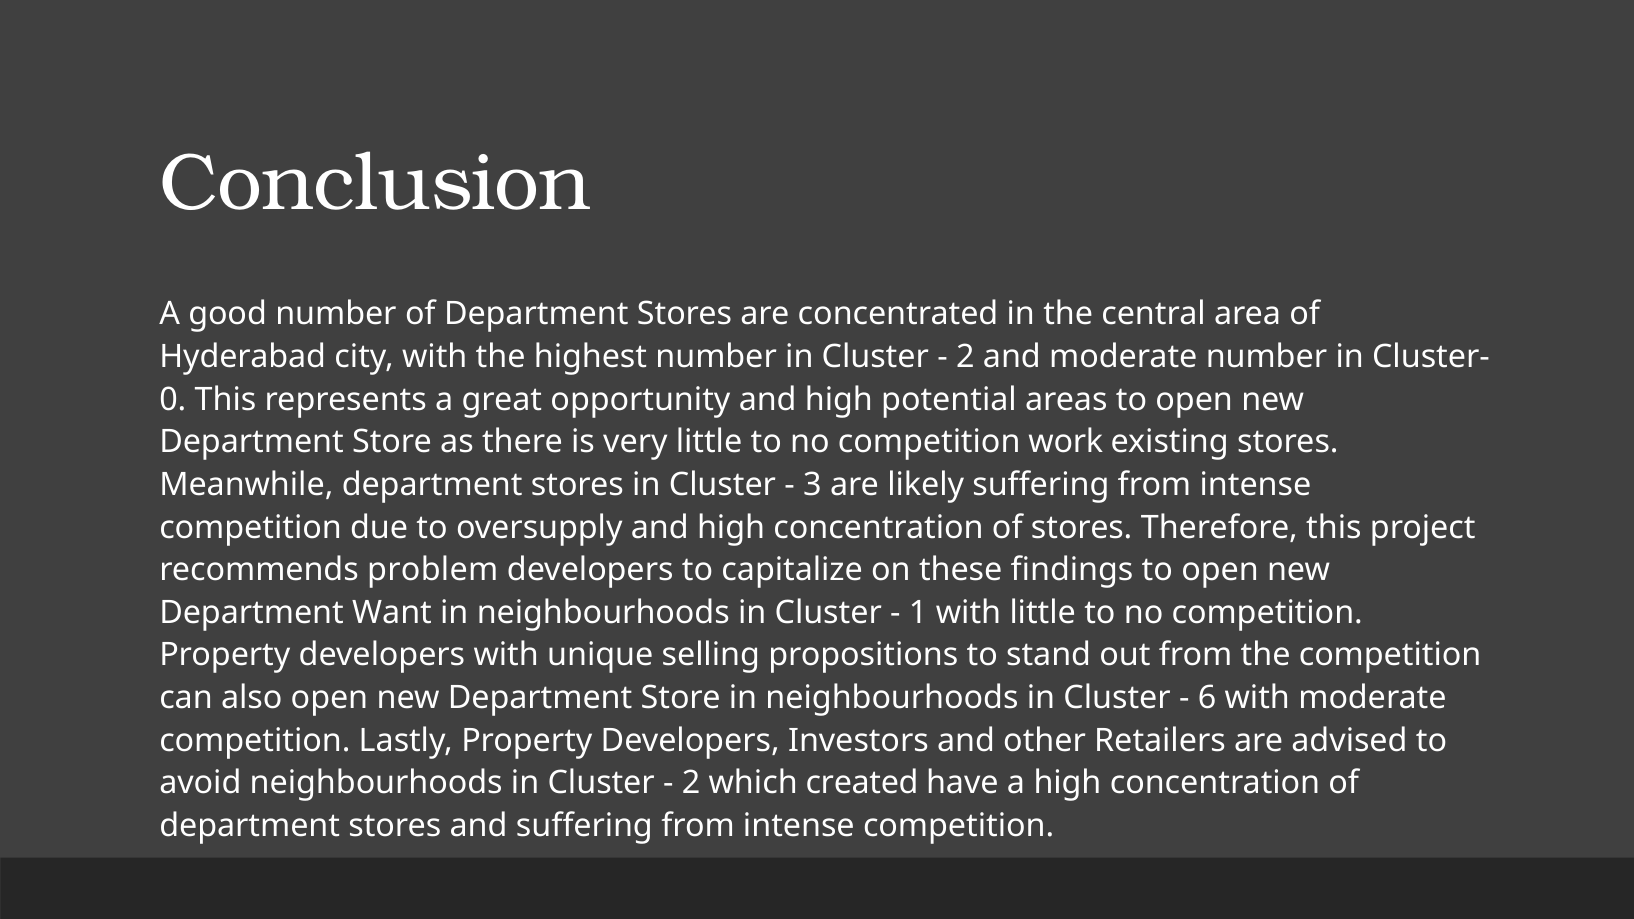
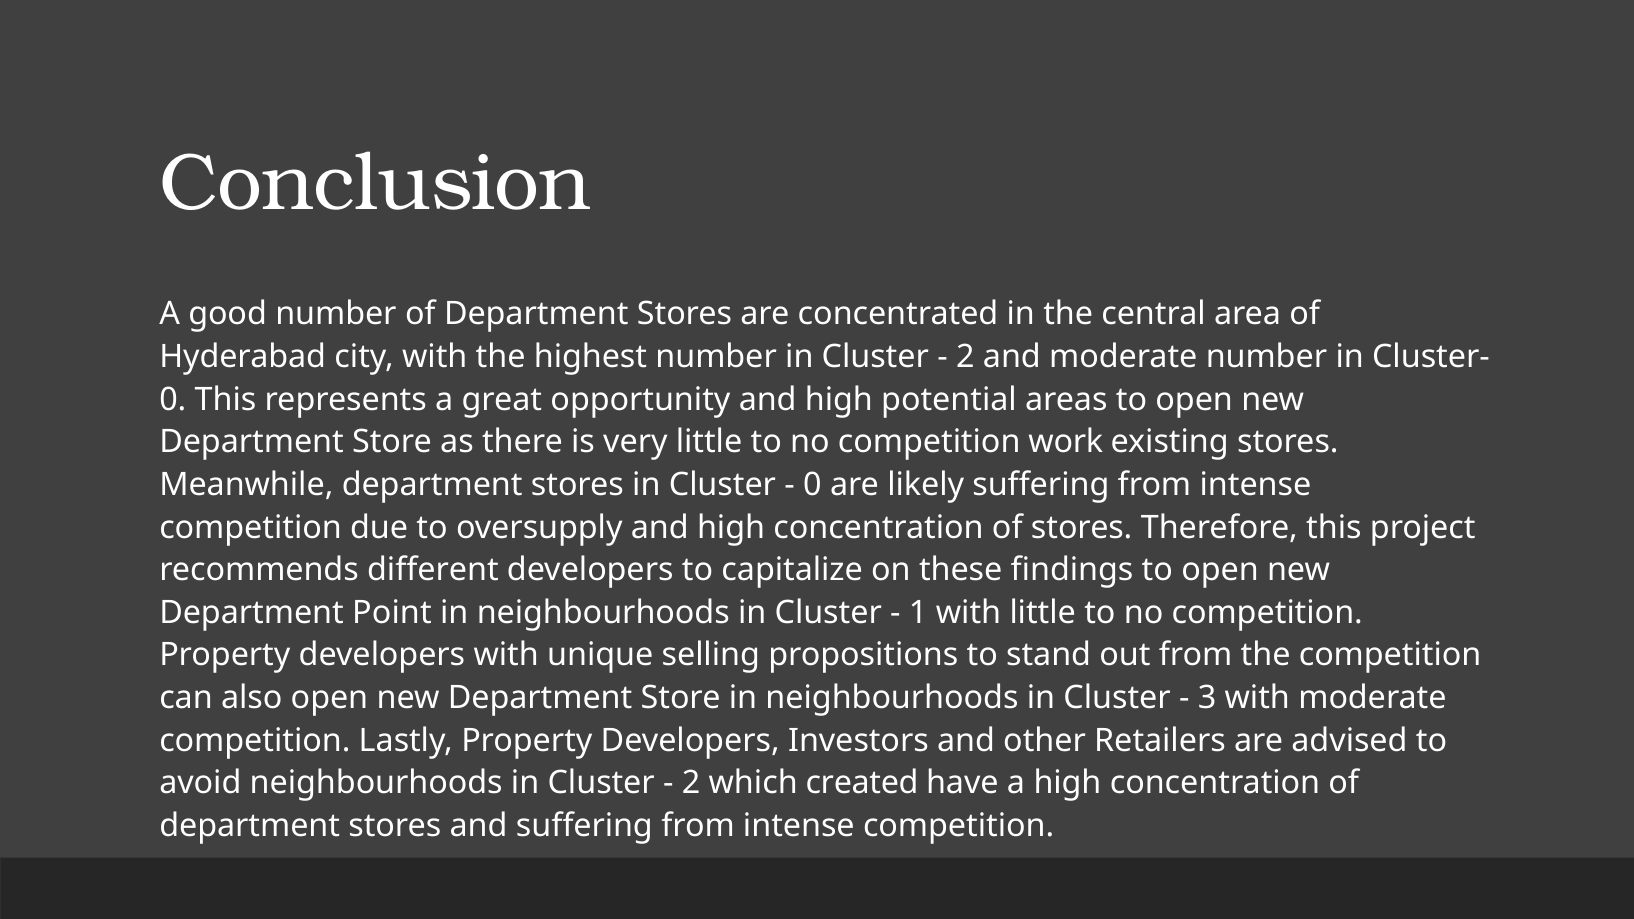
3 at (812, 485): 3 -> 0
problem: problem -> different
Want: Want -> Point
6: 6 -> 3
